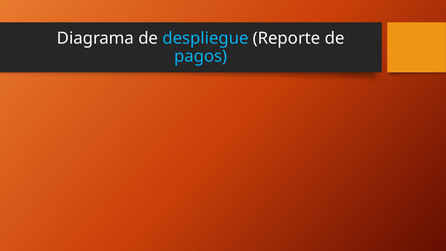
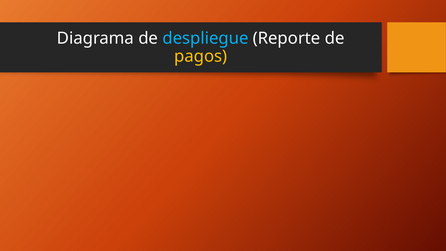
pagos colour: light blue -> yellow
